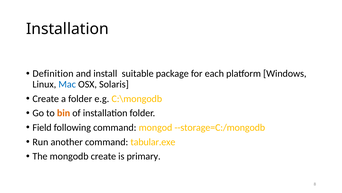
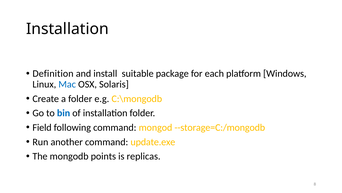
bin colour: orange -> blue
tabular.exe: tabular.exe -> update.exe
mongodb create: create -> points
primary: primary -> replicas
